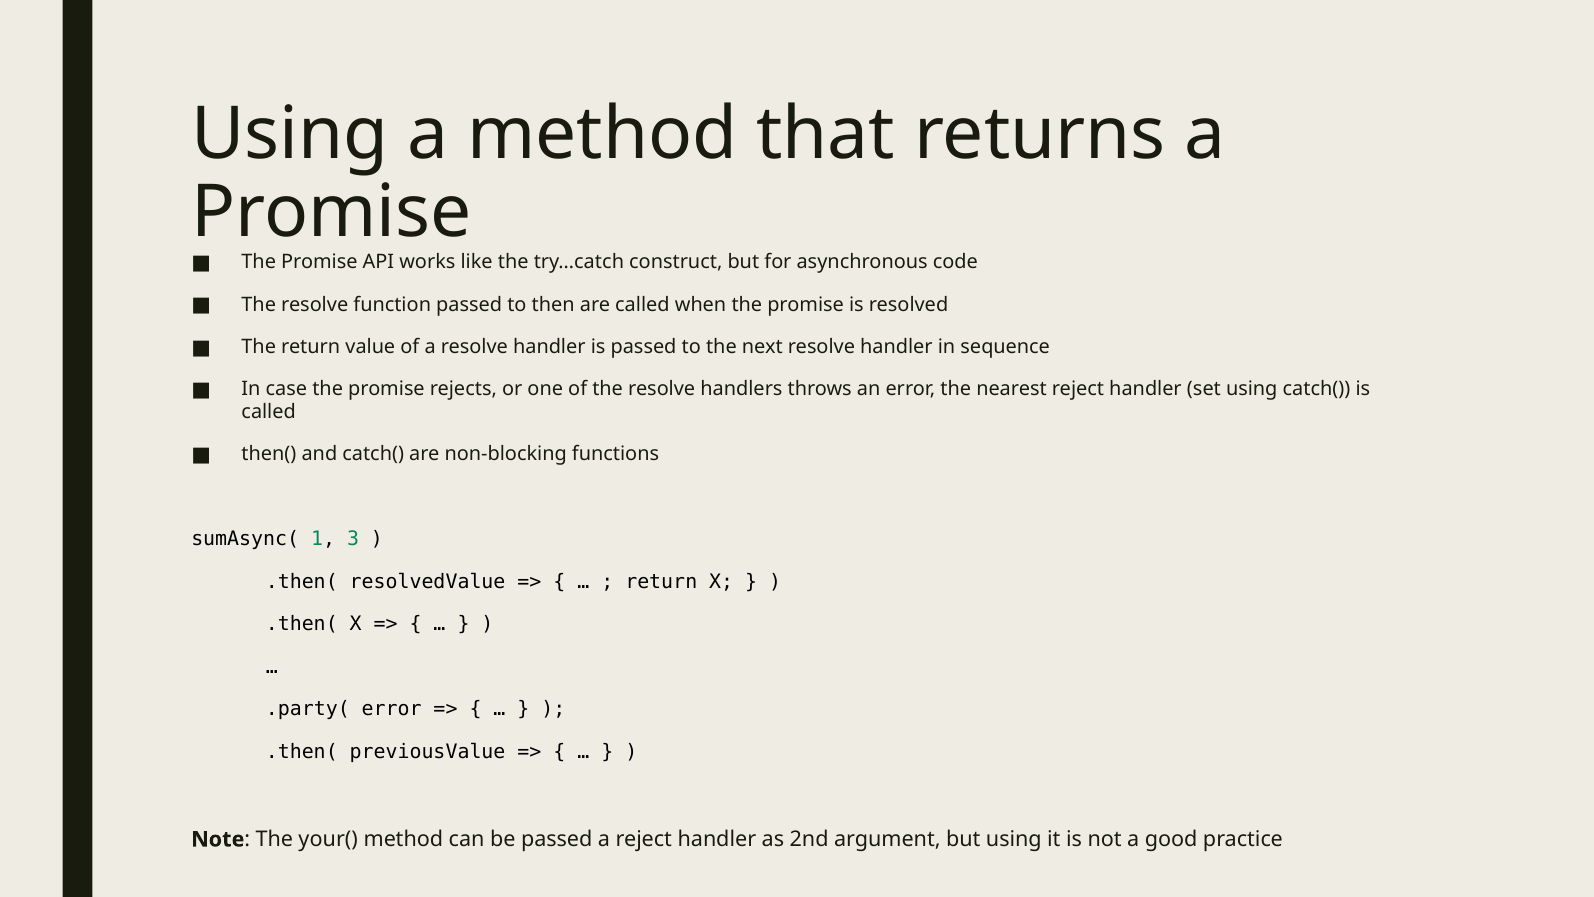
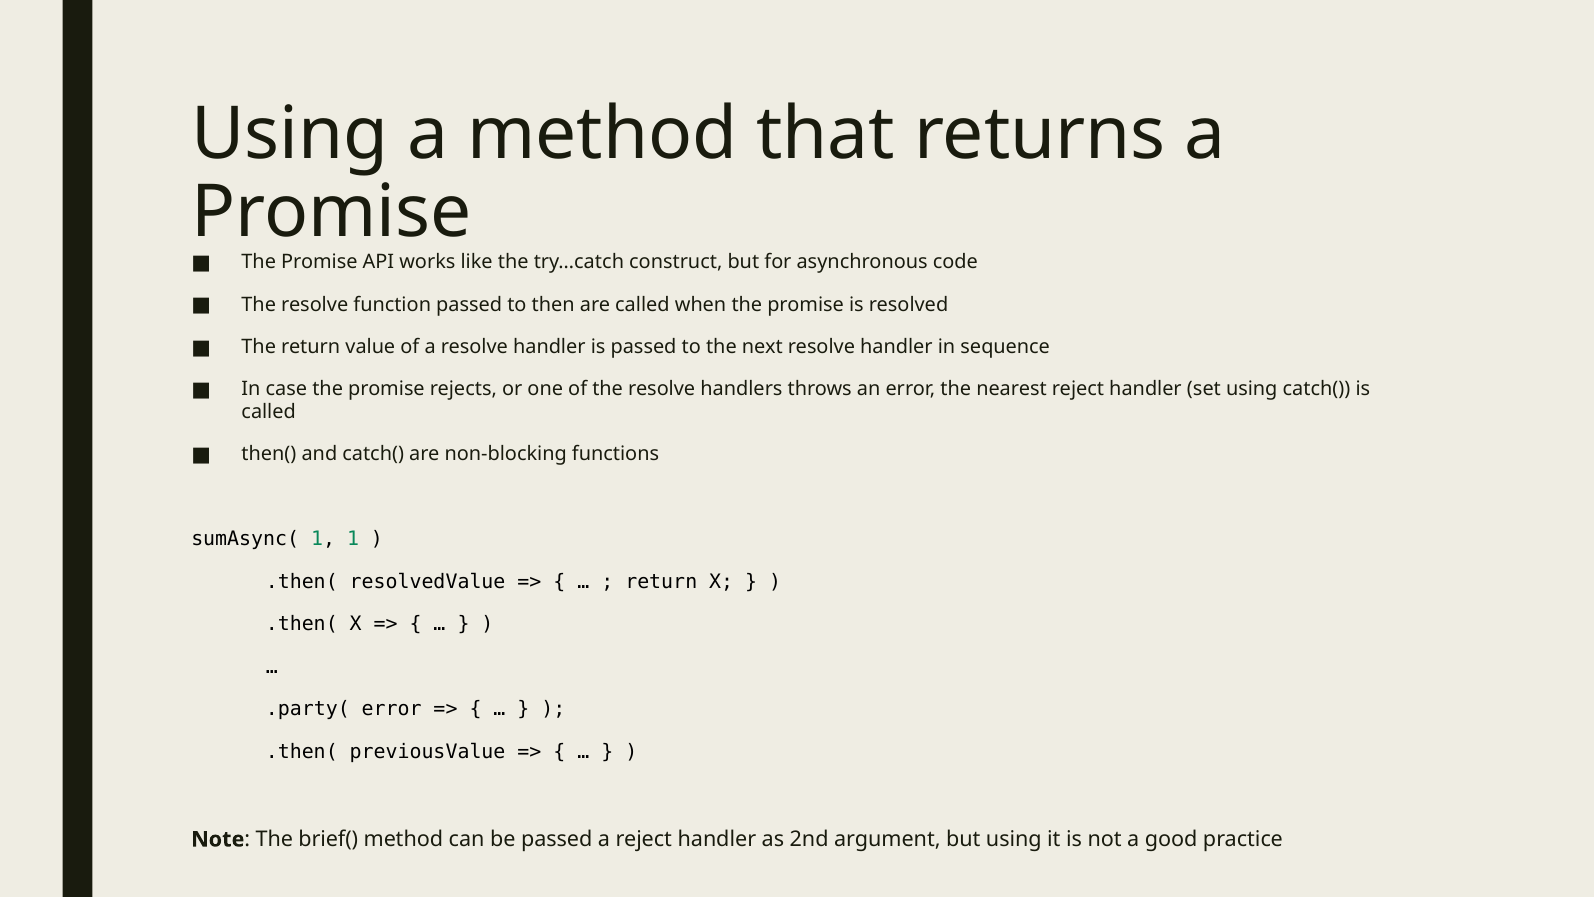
1 3: 3 -> 1
your(: your( -> brief(
